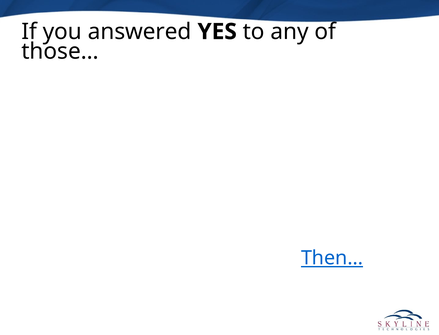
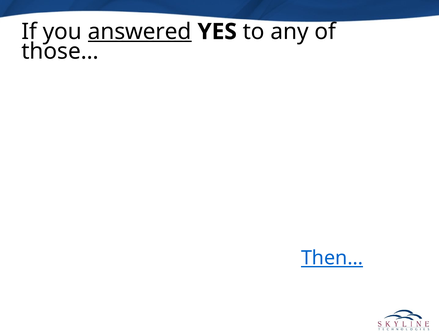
answered underline: none -> present
